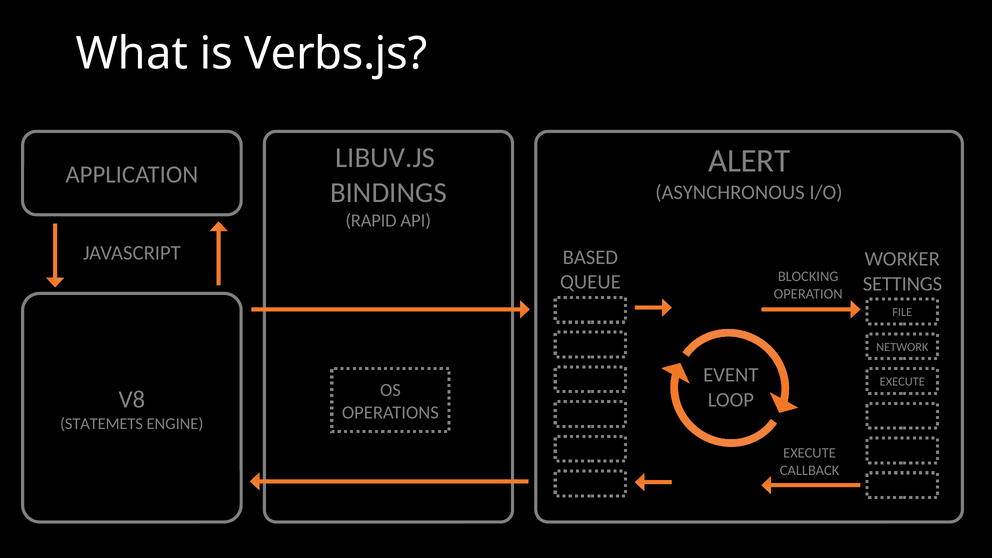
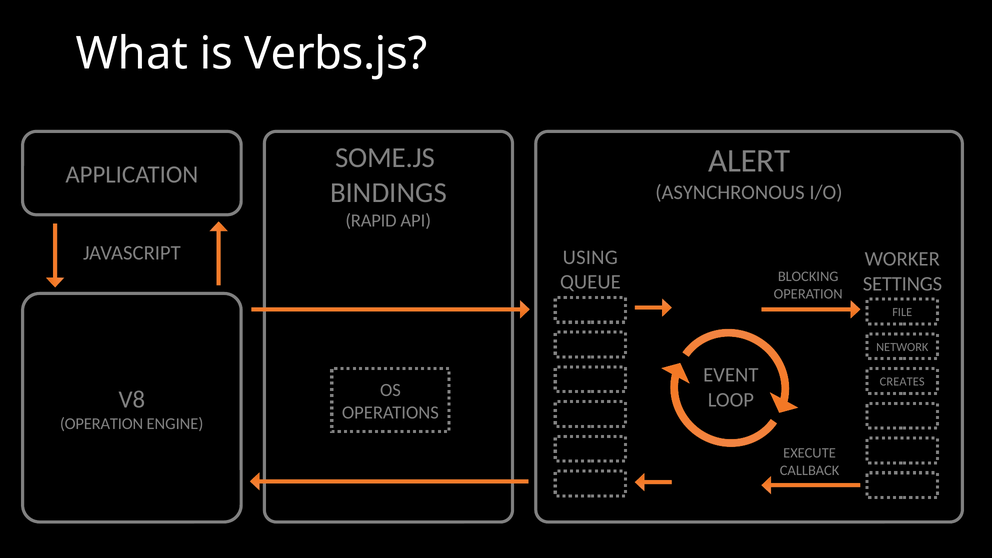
LIBUV.JS: LIBUV.JS -> SOME.JS
BASED: BASED -> USING
EXECUTE at (902, 382): EXECUTE -> CREATES
STATEMETS at (102, 424): STATEMETS -> OPERATION
